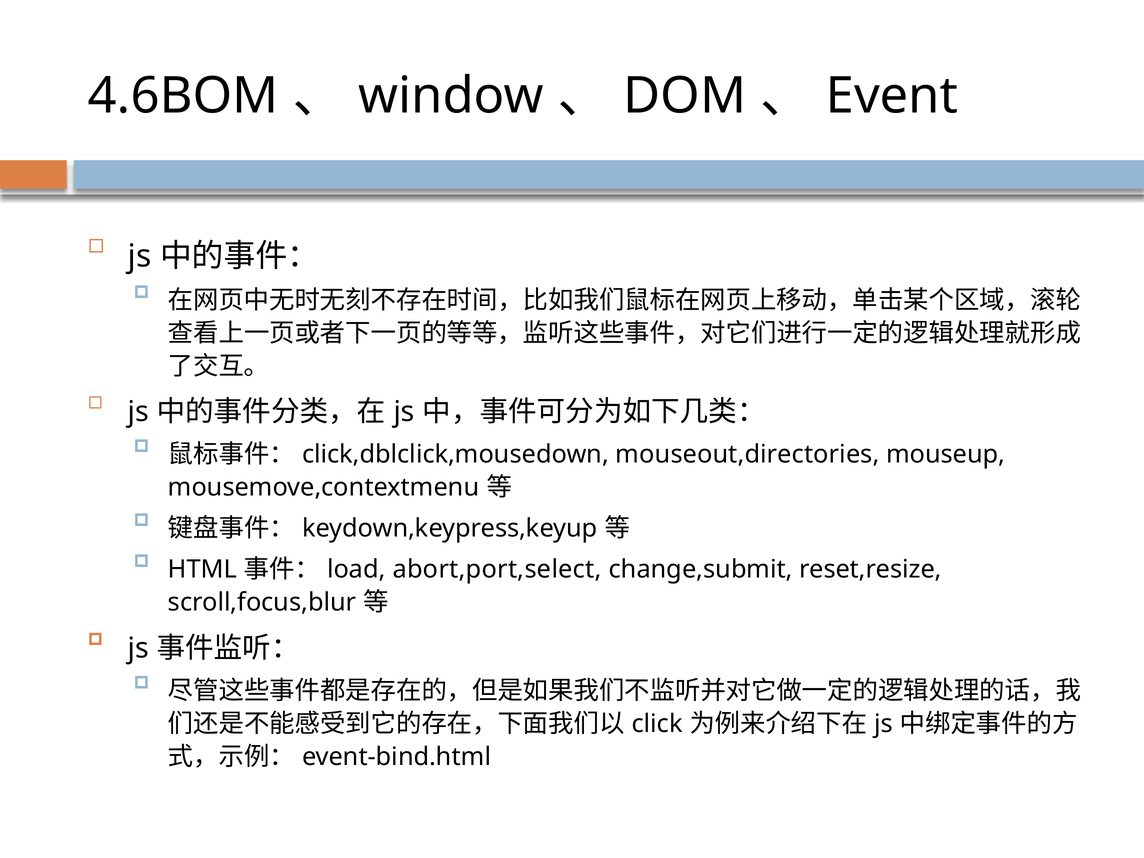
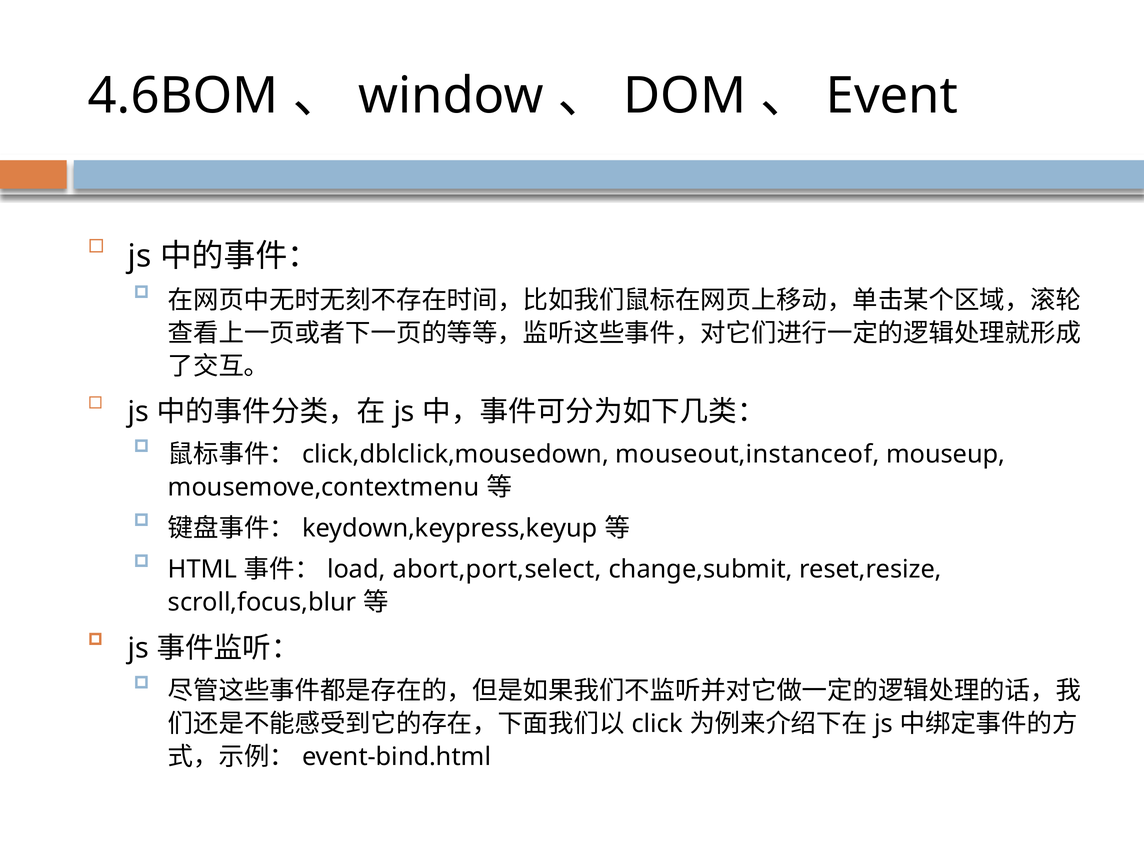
mouseout,directories: mouseout,directories -> mouseout,instanceof
